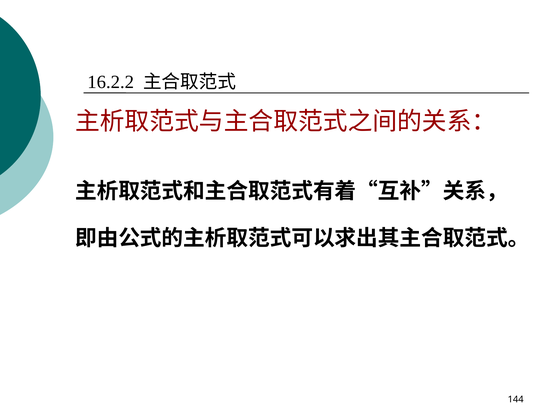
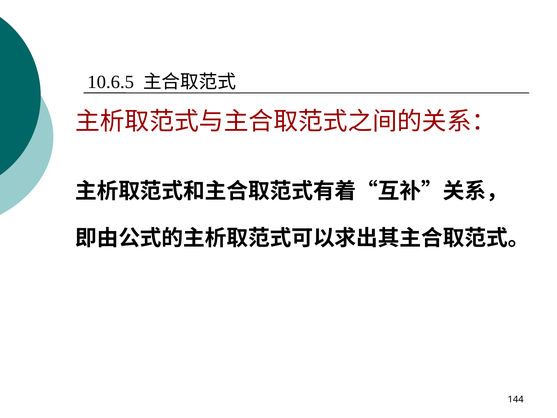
16.2.2: 16.2.2 -> 10.6.5
